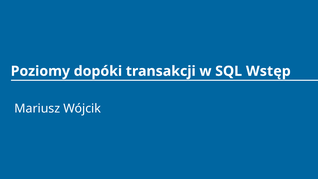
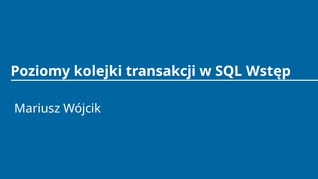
dopóki: dopóki -> kolejki
